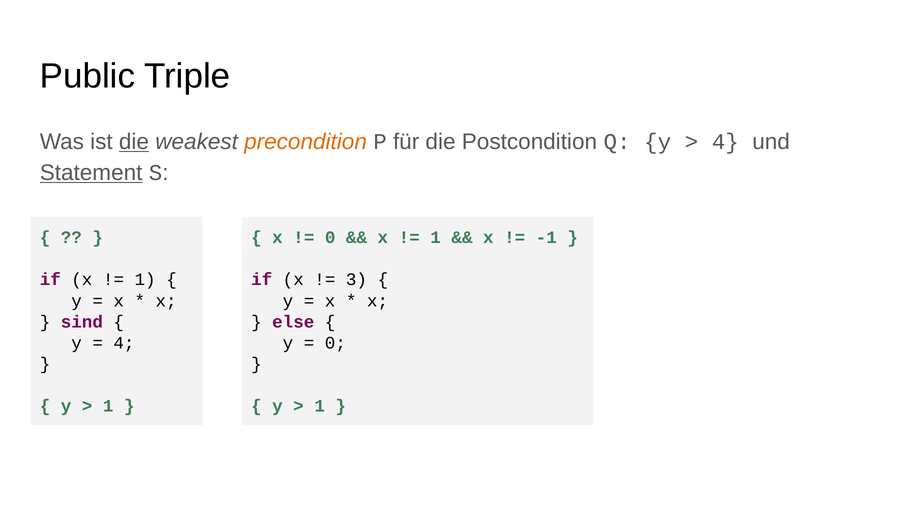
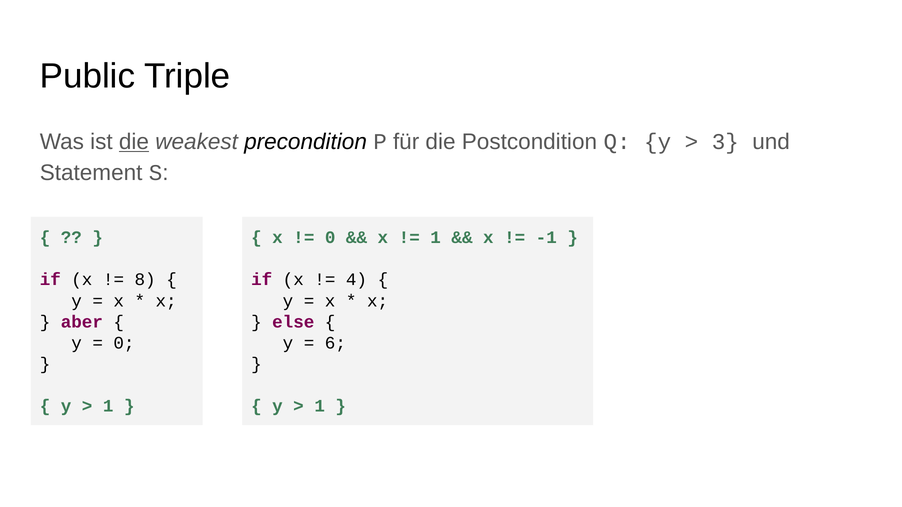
precondition colour: orange -> black
4 at (725, 142): 4 -> 3
Statement underline: present -> none
1 at (145, 280): 1 -> 8
3: 3 -> 4
sind: sind -> aber
4 at (124, 343): 4 -> 0
0 at (335, 343): 0 -> 6
